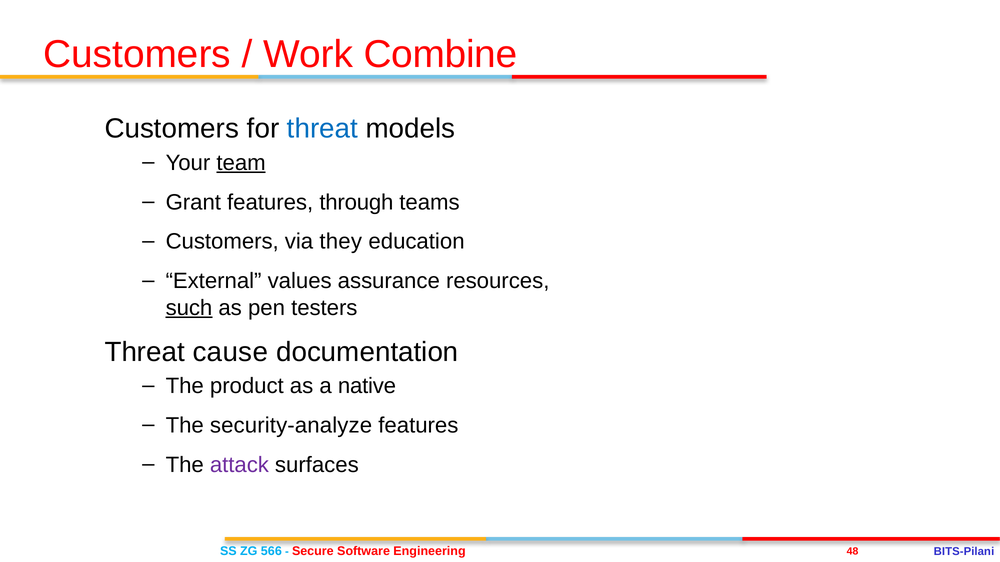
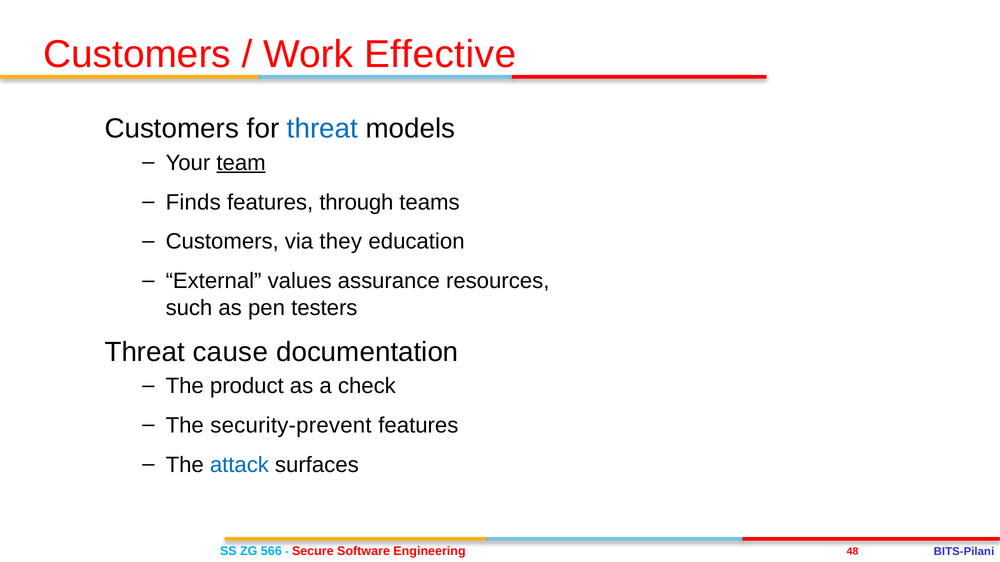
Combine: Combine -> Effective
Grant: Grant -> Finds
such underline: present -> none
native: native -> check
security-analyze: security-analyze -> security-prevent
attack colour: purple -> blue
